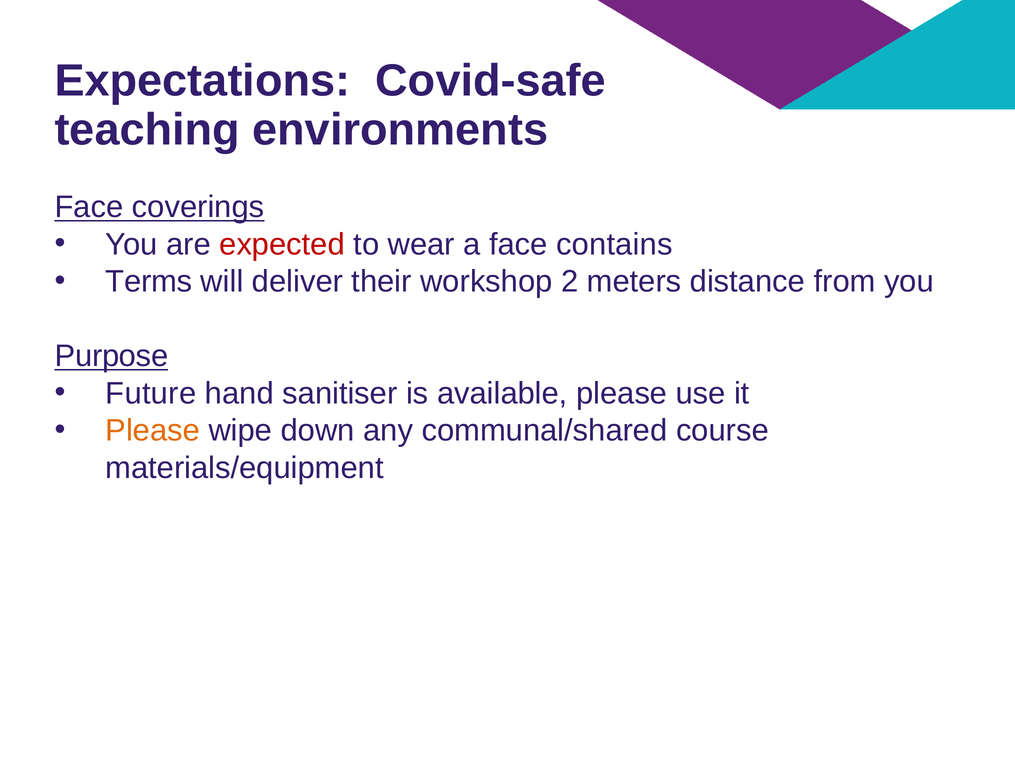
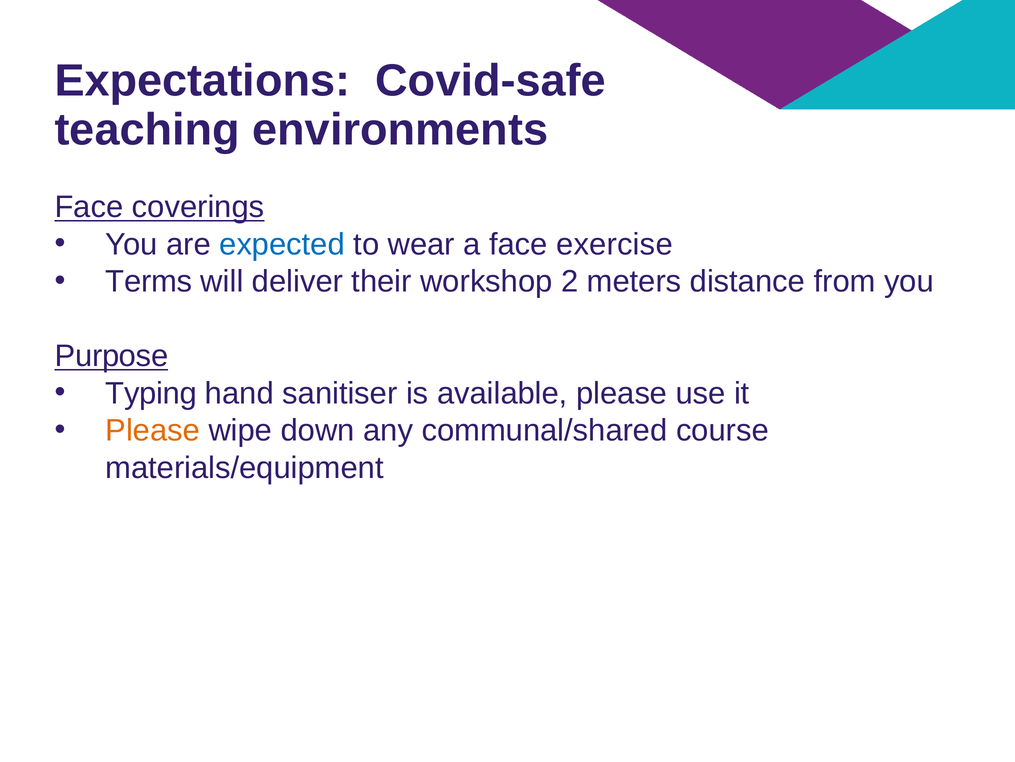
expected colour: red -> blue
contains: contains -> exercise
Future: Future -> Typing
